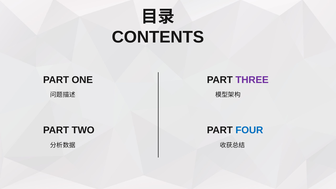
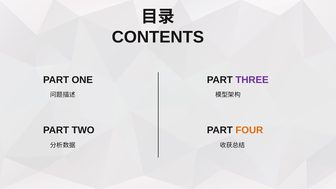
FOUR colour: blue -> orange
